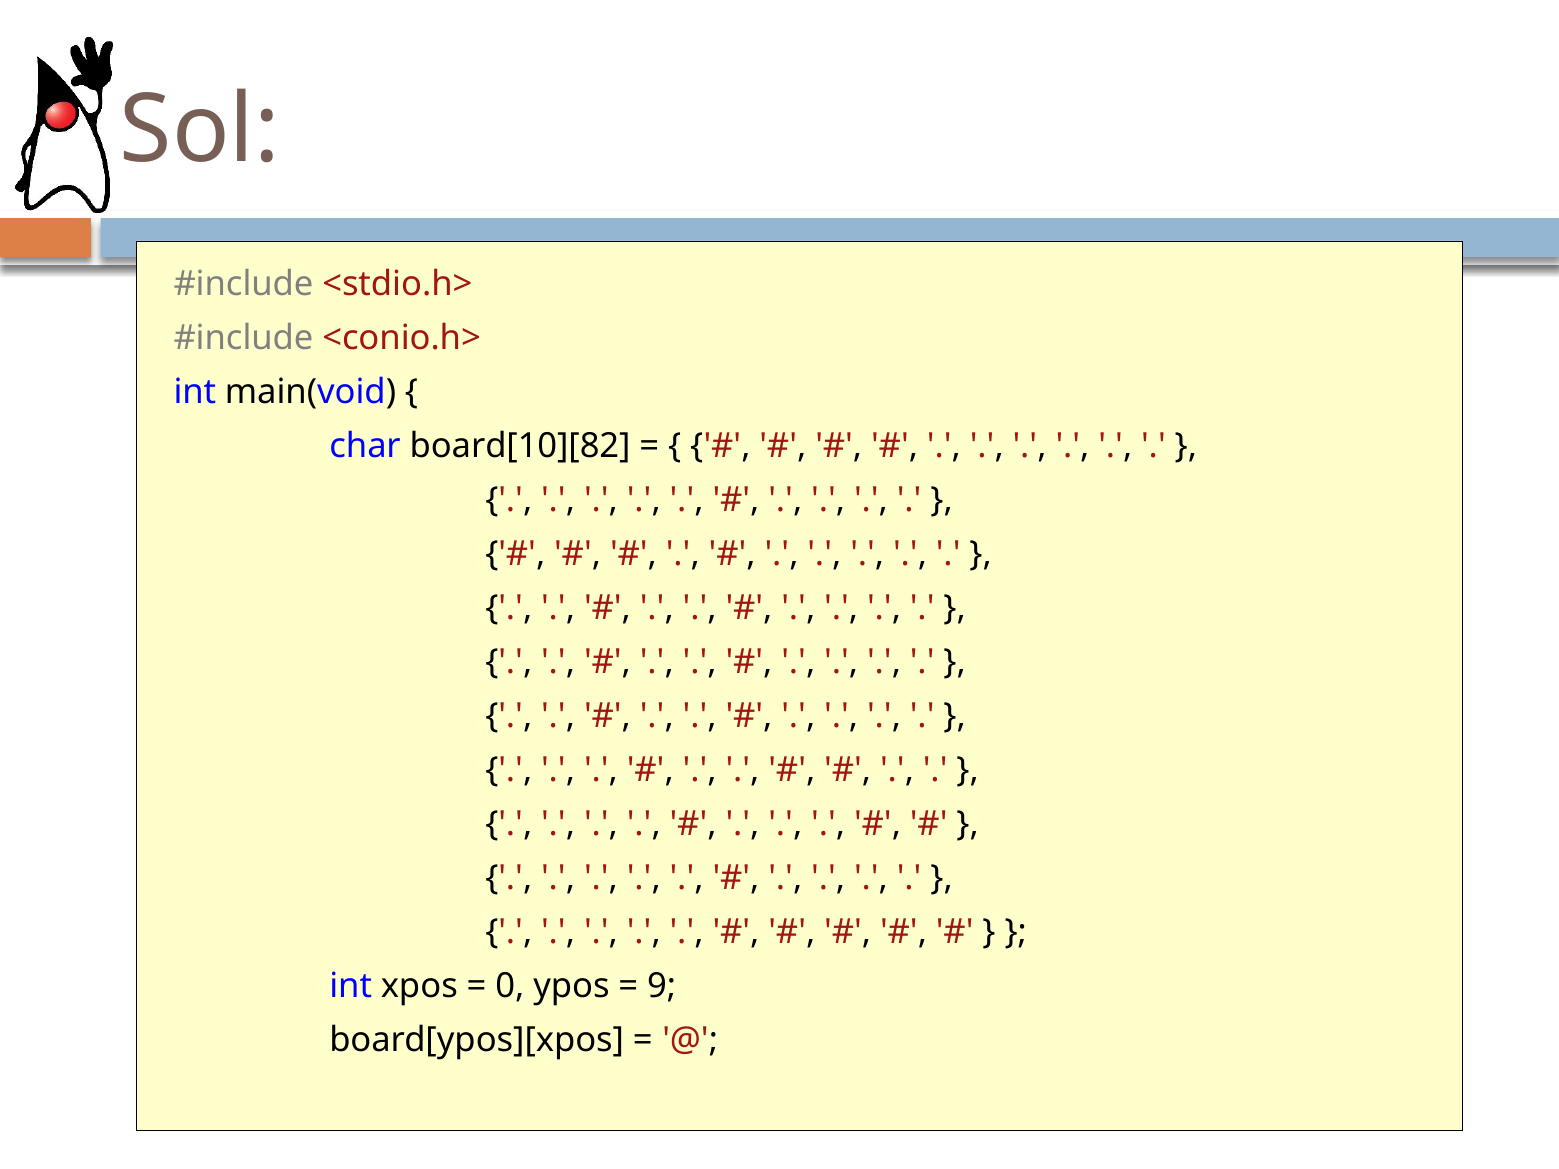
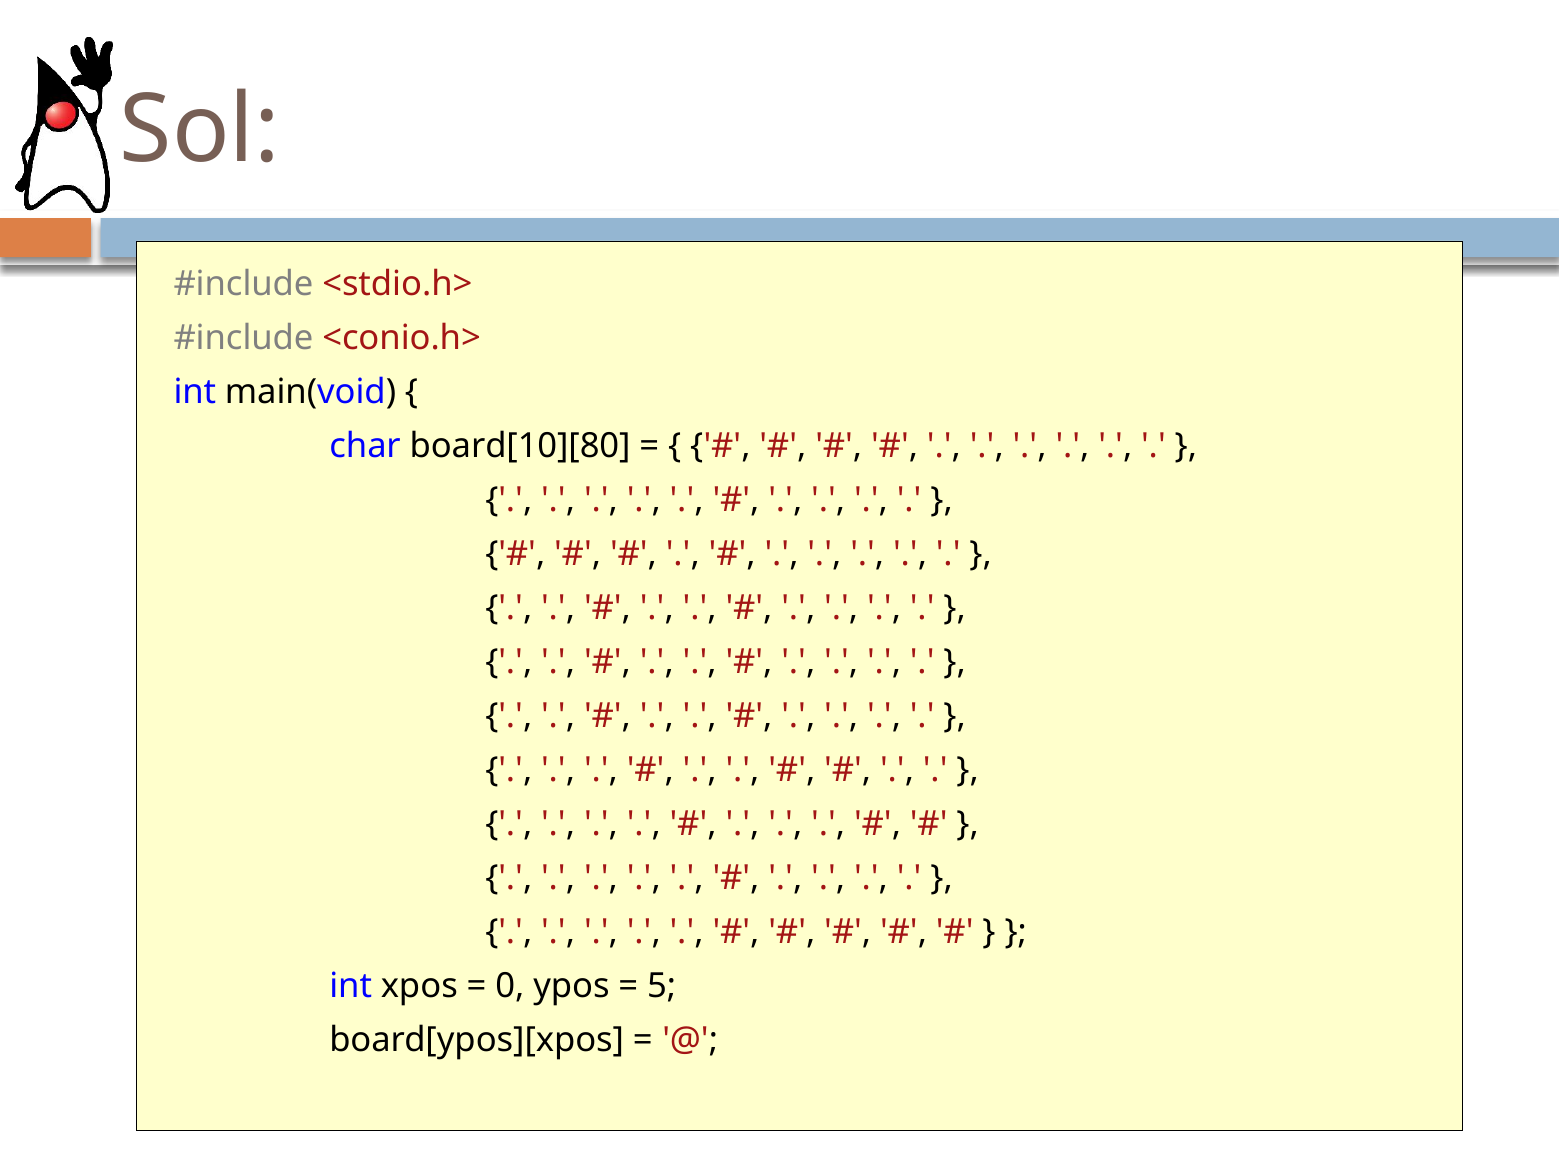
board[10][82: board[10][82 -> board[10][80
9: 9 -> 5
